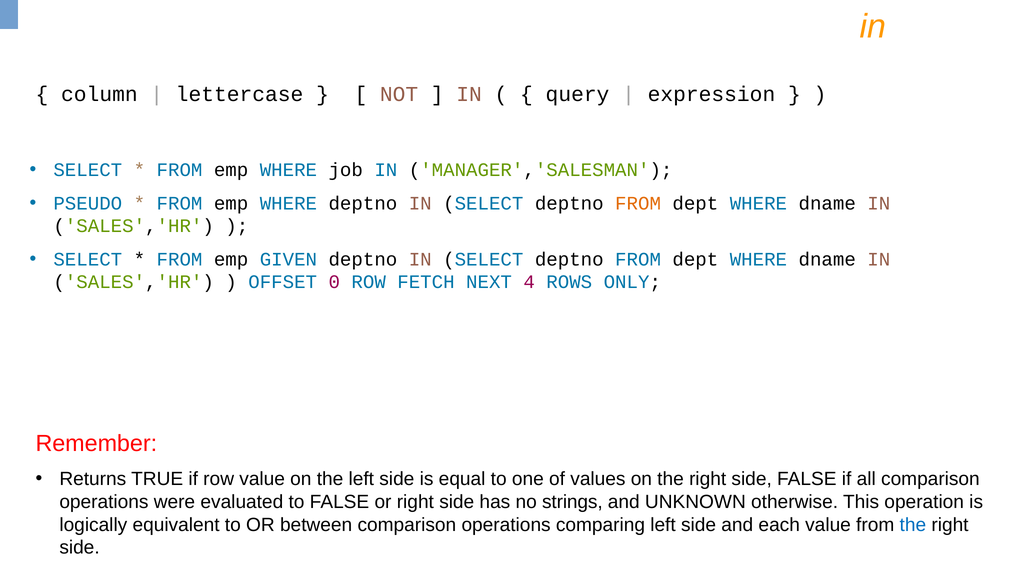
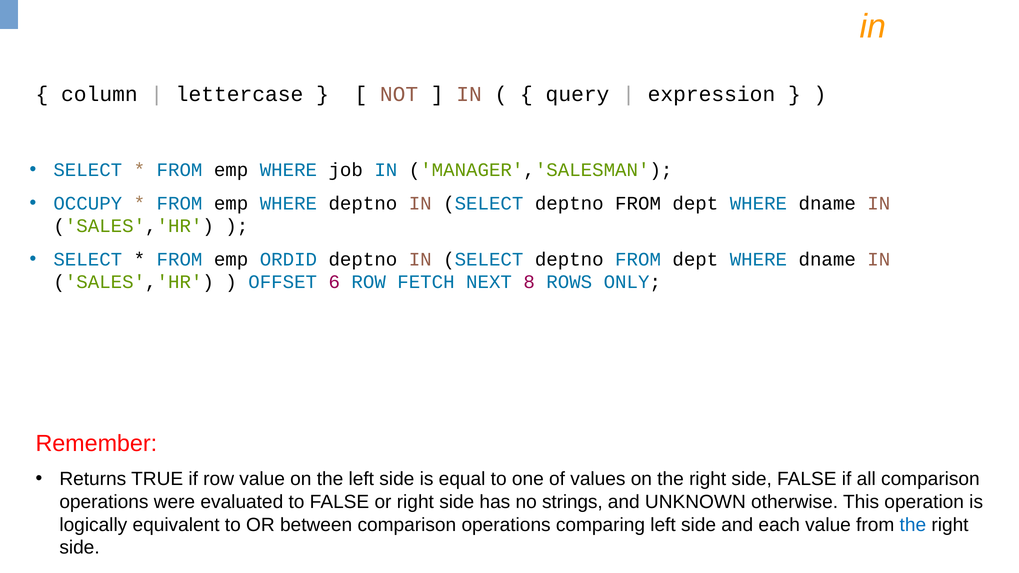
PSEUDO: PSEUDO -> OCCUPY
FROM at (638, 203) colour: orange -> black
GIVEN: GIVEN -> ORDID
0: 0 -> 6
4: 4 -> 8
